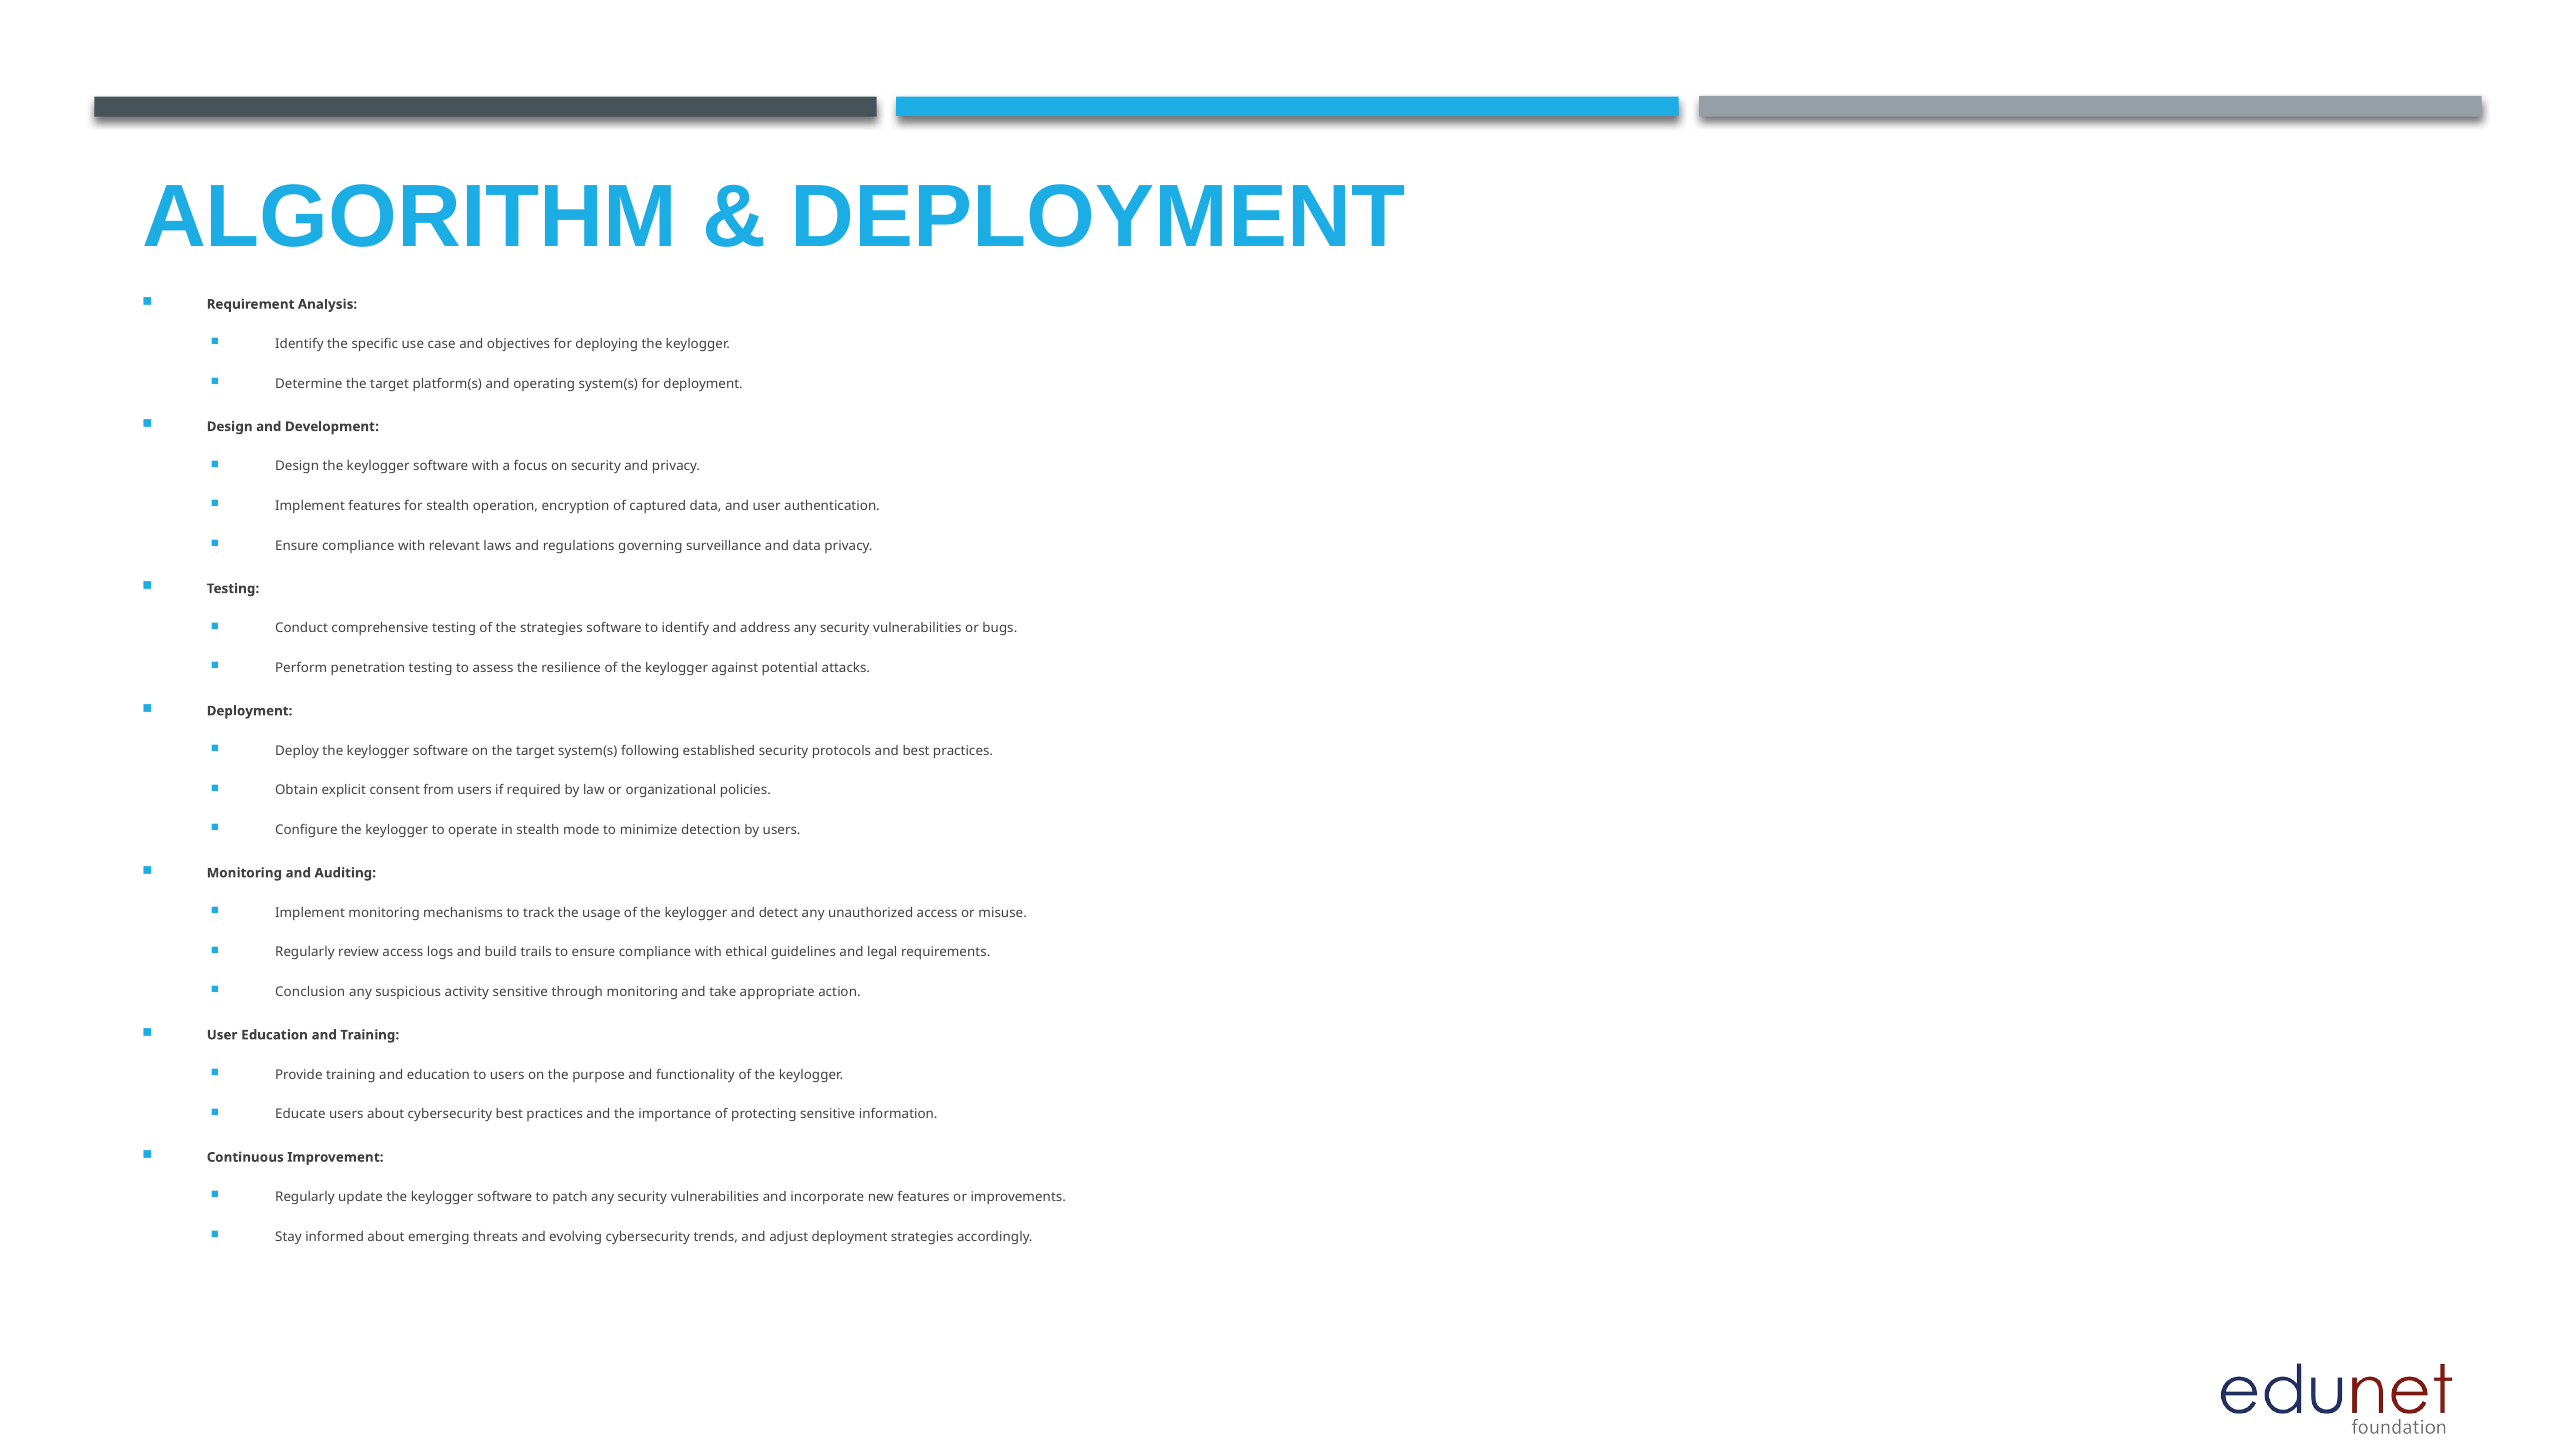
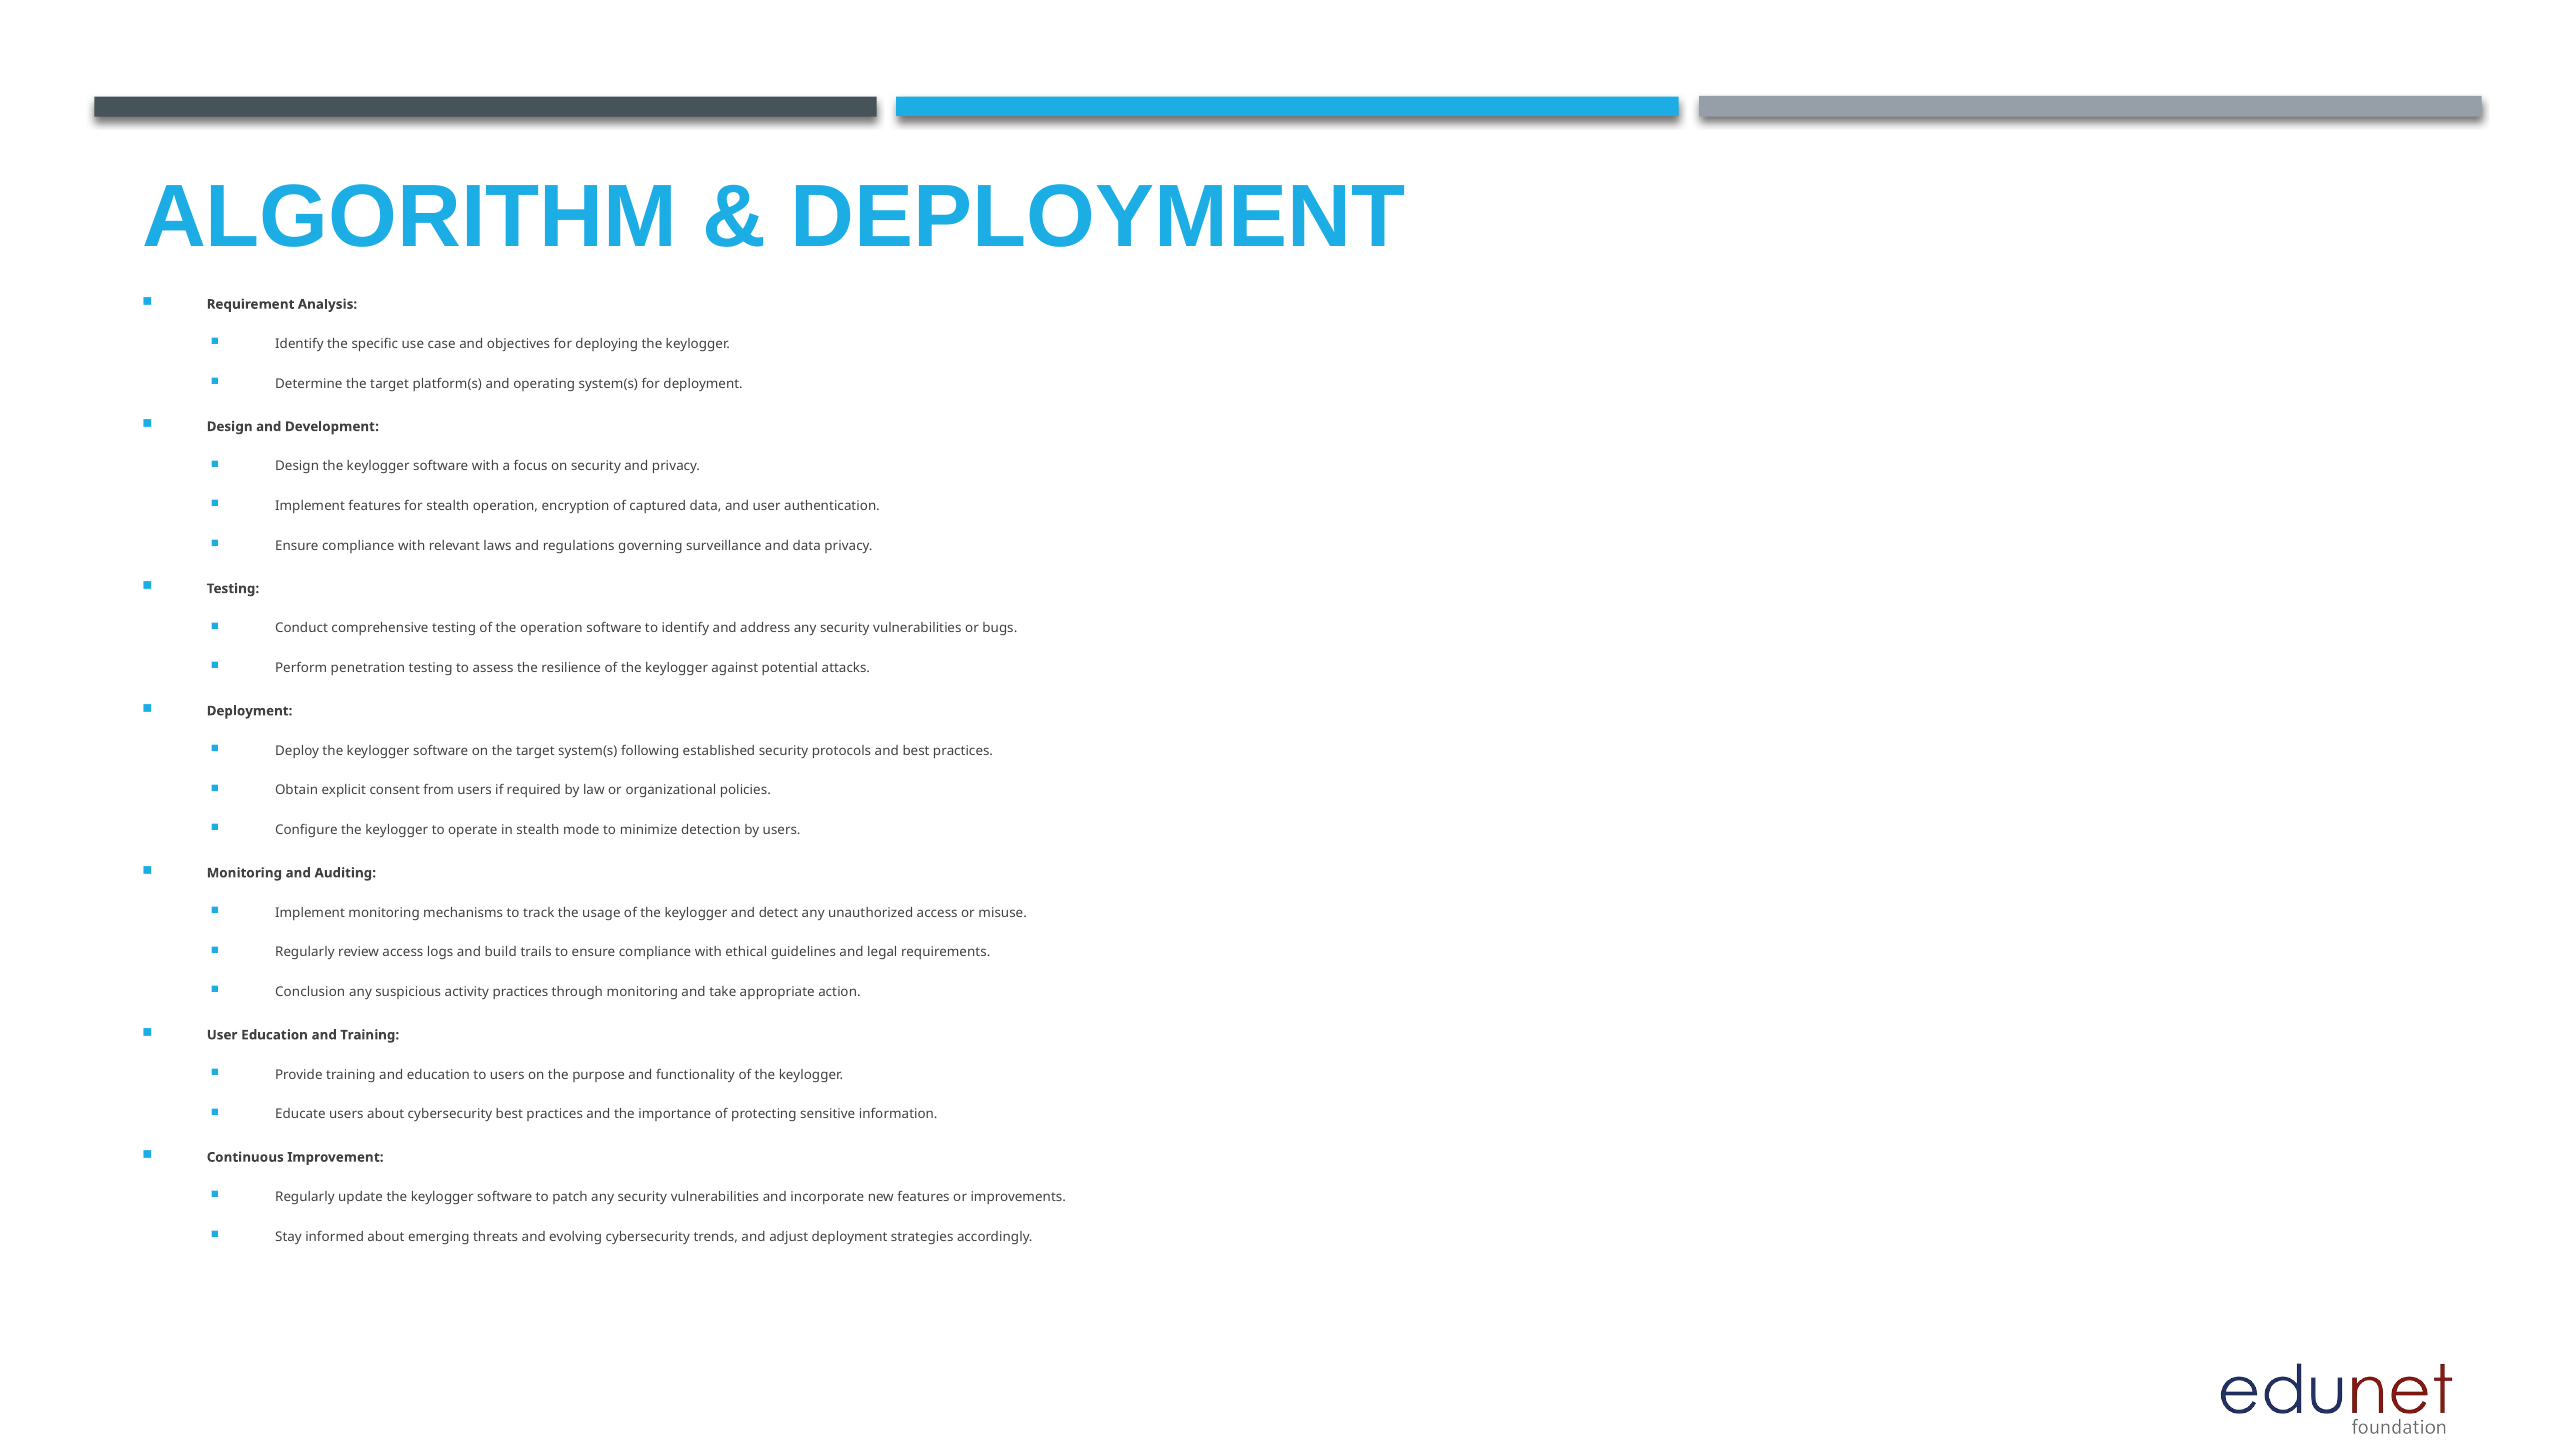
the strategies: strategies -> operation
activity sensitive: sensitive -> practices
